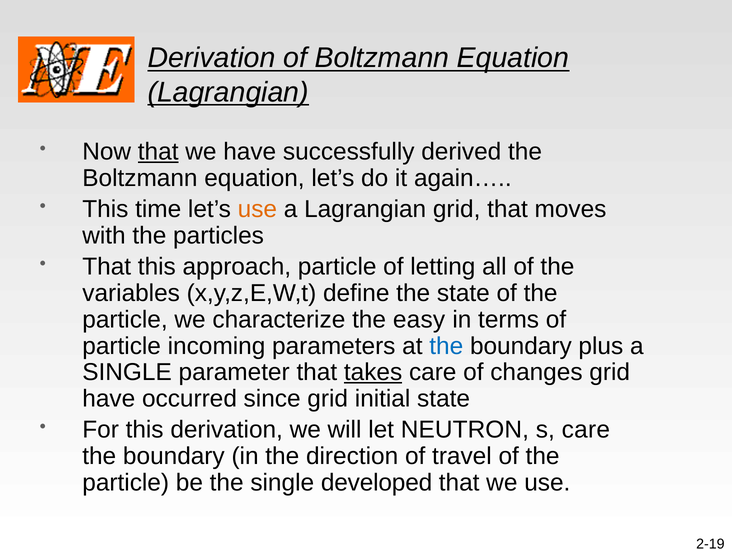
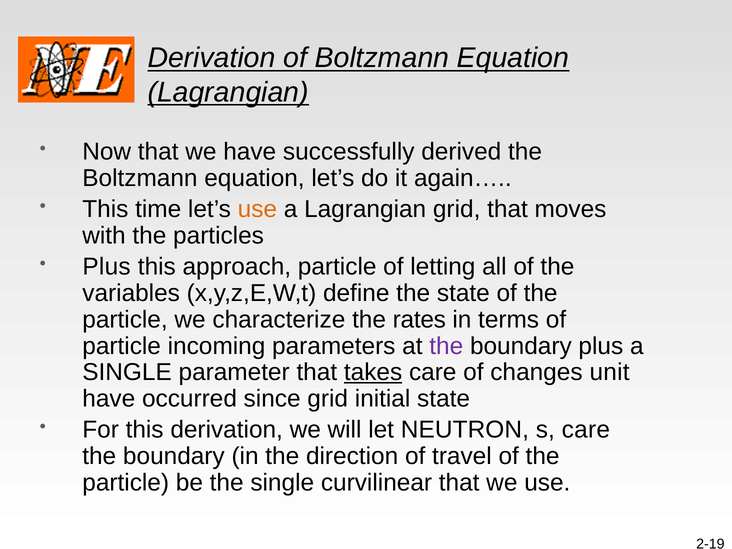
that at (158, 152) underline: present -> none
That at (107, 267): That -> Plus
easy: easy -> rates
the at (446, 346) colour: blue -> purple
changes grid: grid -> unit
developed: developed -> curvilinear
